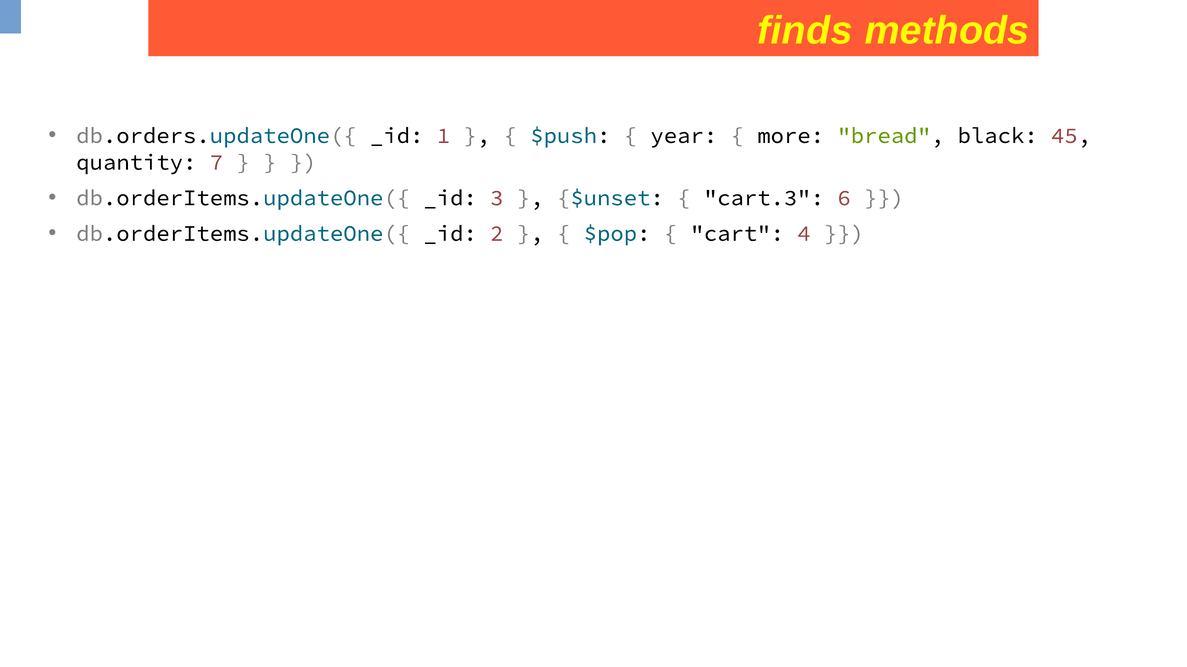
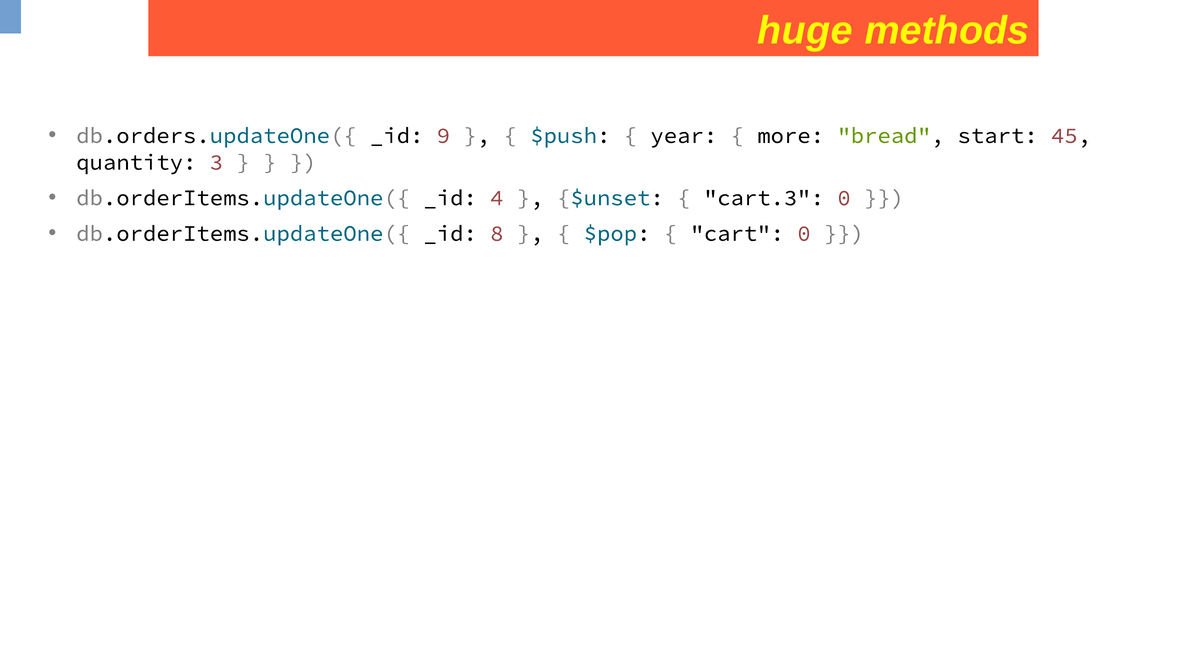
finds: finds -> huge
1: 1 -> 9
black: black -> start
7: 7 -> 3
3: 3 -> 4
cart.3 6: 6 -> 0
2: 2 -> 8
cart 4: 4 -> 0
